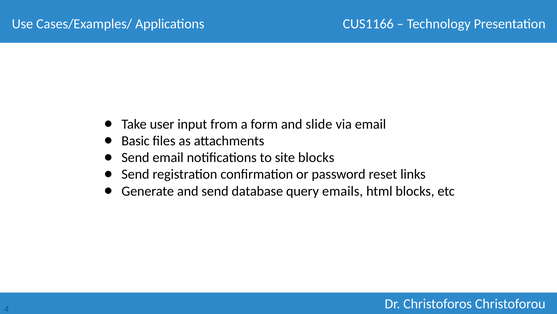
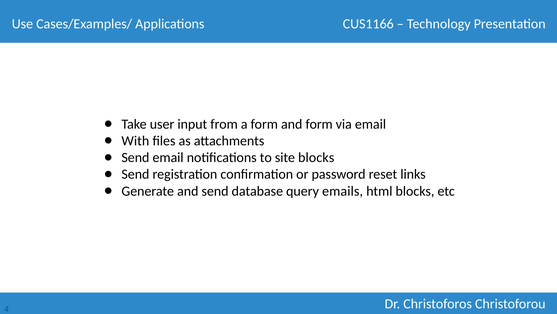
and slide: slide -> form
Basic: Basic -> With
